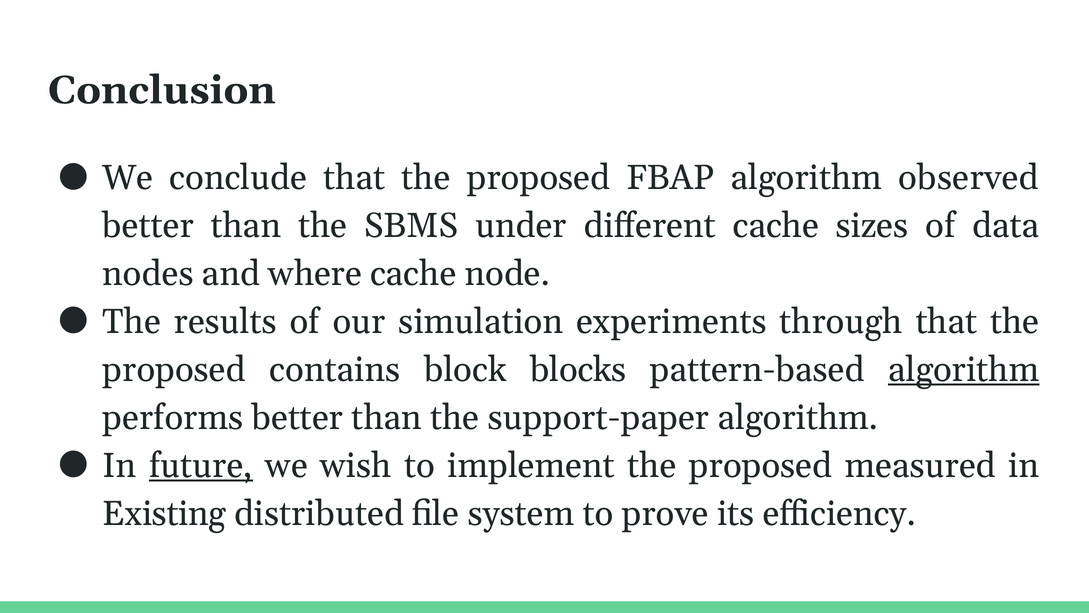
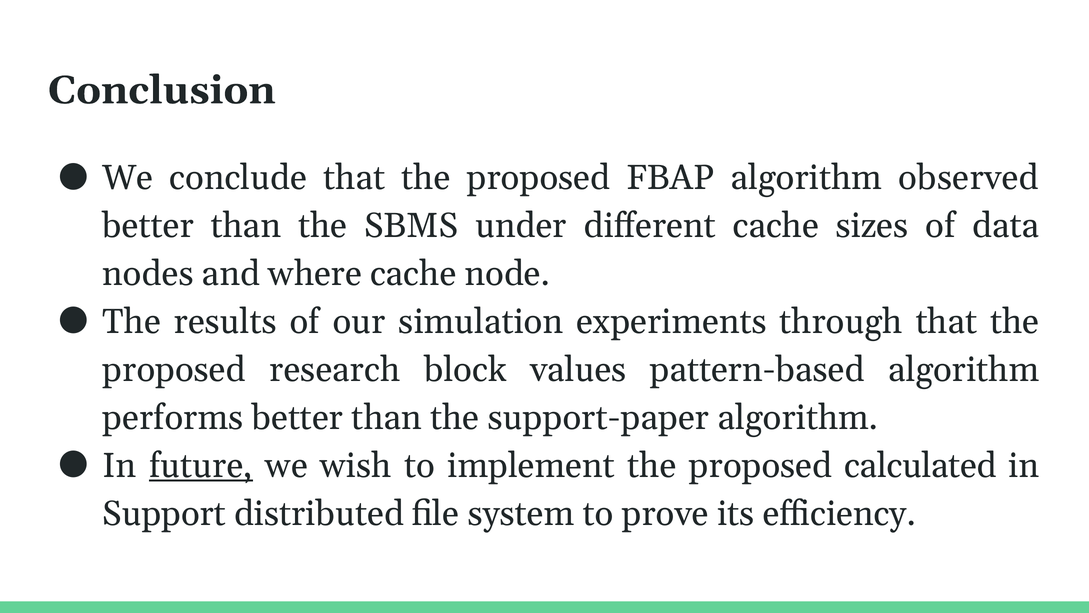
contains: contains -> research
blocks: blocks -> values
algorithm at (964, 369) underline: present -> none
measured: measured -> calculated
Existing: Existing -> Support
